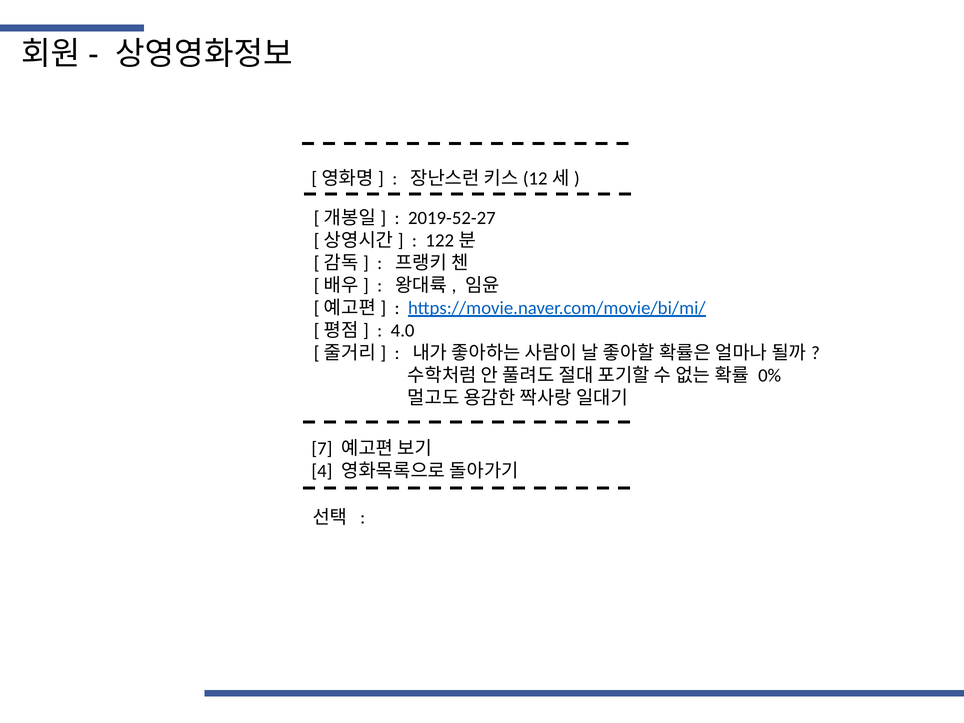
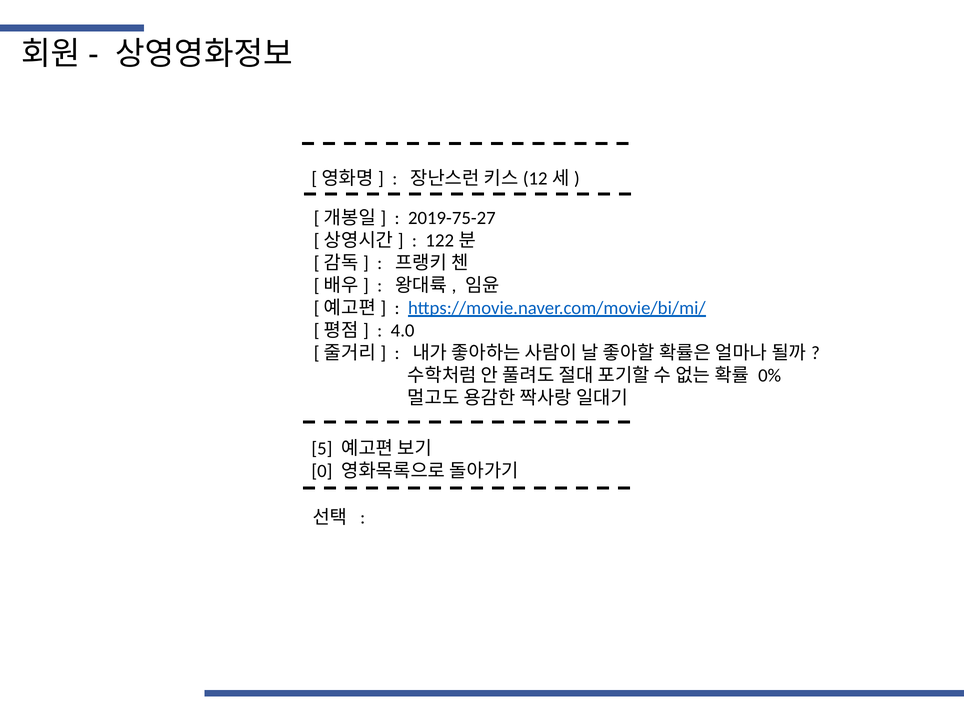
2019-52-27: 2019-52-27 -> 2019-75-27
7: 7 -> 5
4: 4 -> 0
